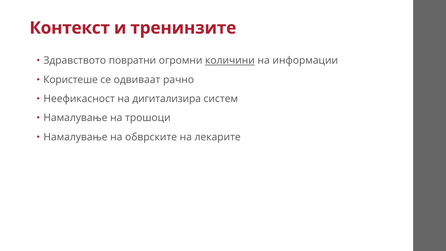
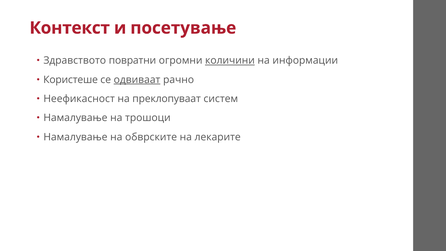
тренинзите: тренинзите -> посетување
одвиваат underline: none -> present
дигитализира: дигитализира -> преклопуваат
